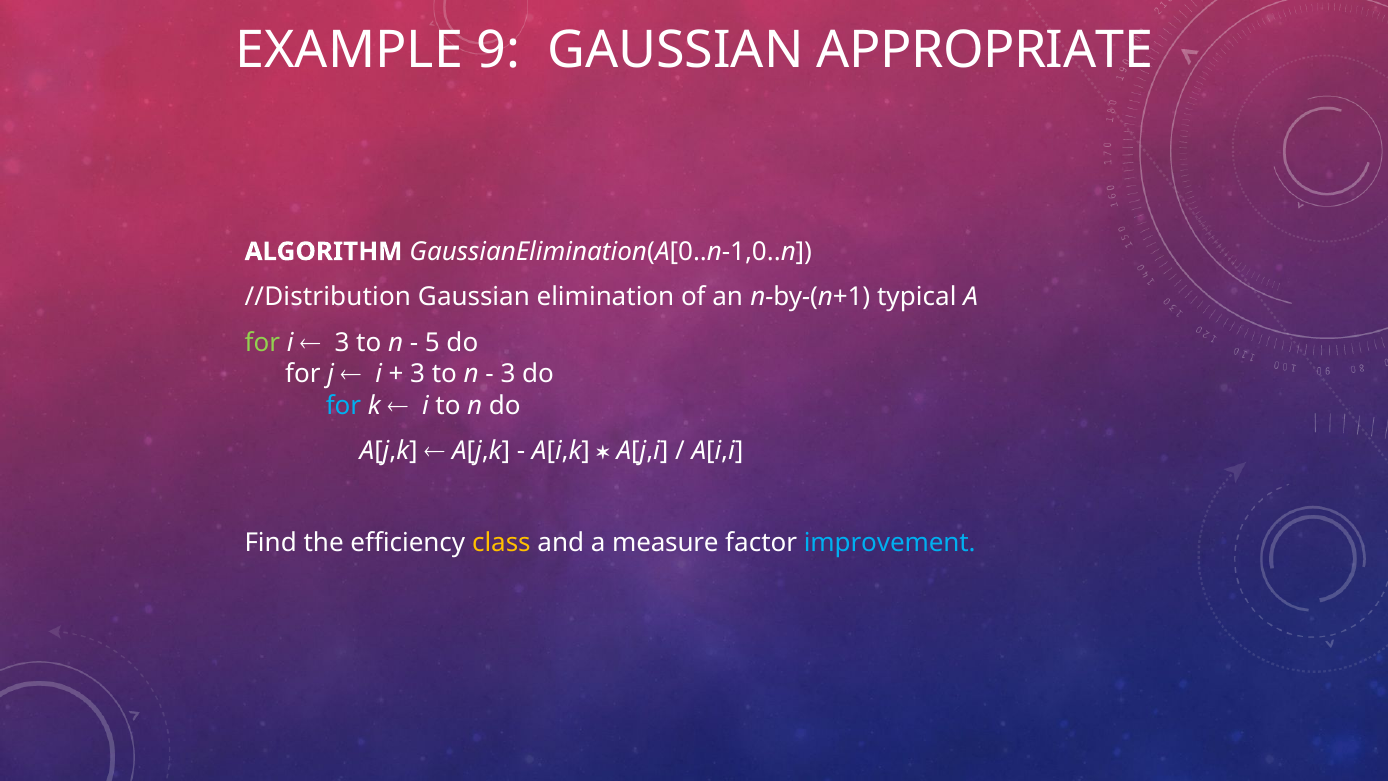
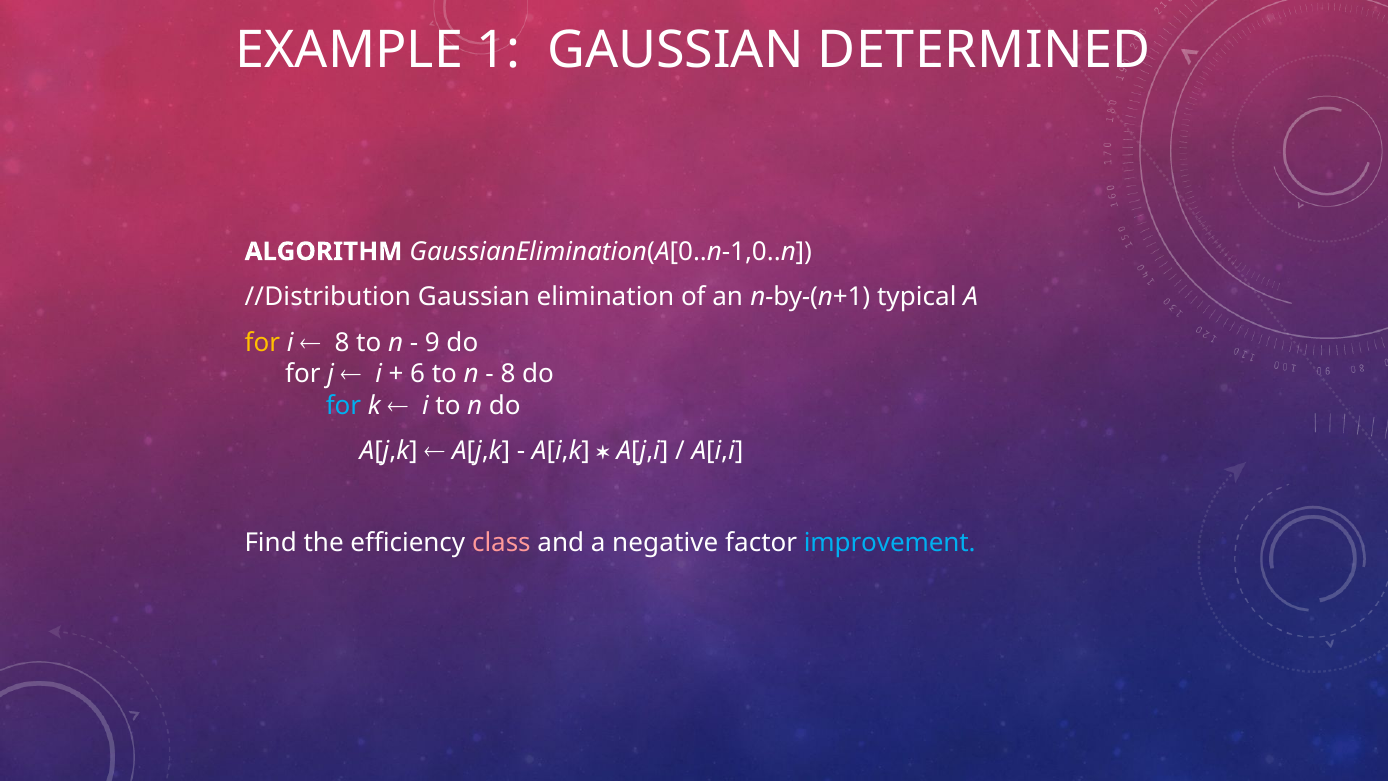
9: 9 -> 1
APPROPRIATE: APPROPRIATE -> DETERMINED
for at (262, 343) colour: light green -> yellow
3 at (342, 343): 3 -> 8
5: 5 -> 9
3 at (418, 374): 3 -> 6
3 at (508, 374): 3 -> 8
class colour: yellow -> pink
measure: measure -> negative
